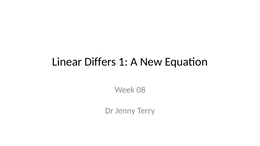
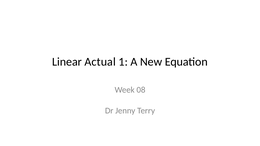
Differs: Differs -> Actual
